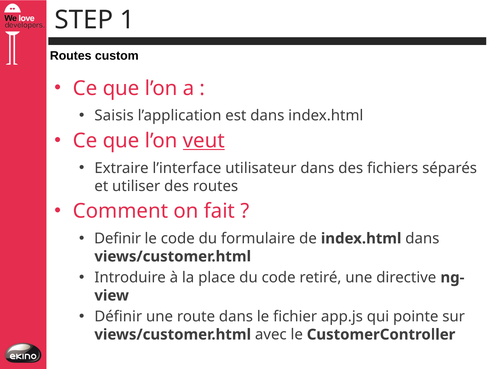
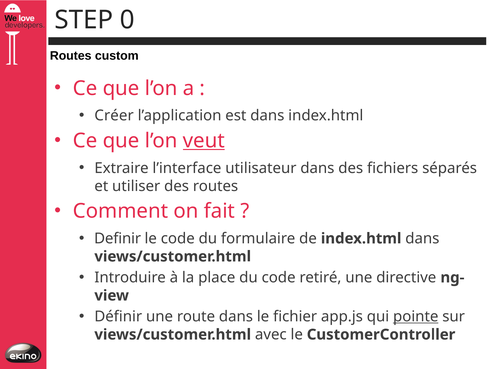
1: 1 -> 0
Saisis: Saisis -> Créer
pointe underline: none -> present
